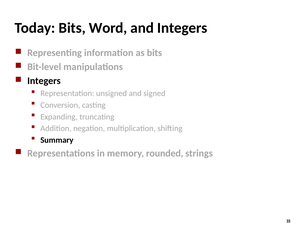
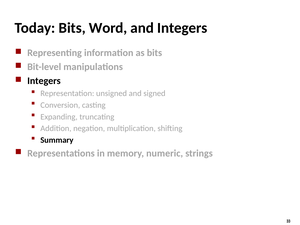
rounded: rounded -> numeric
